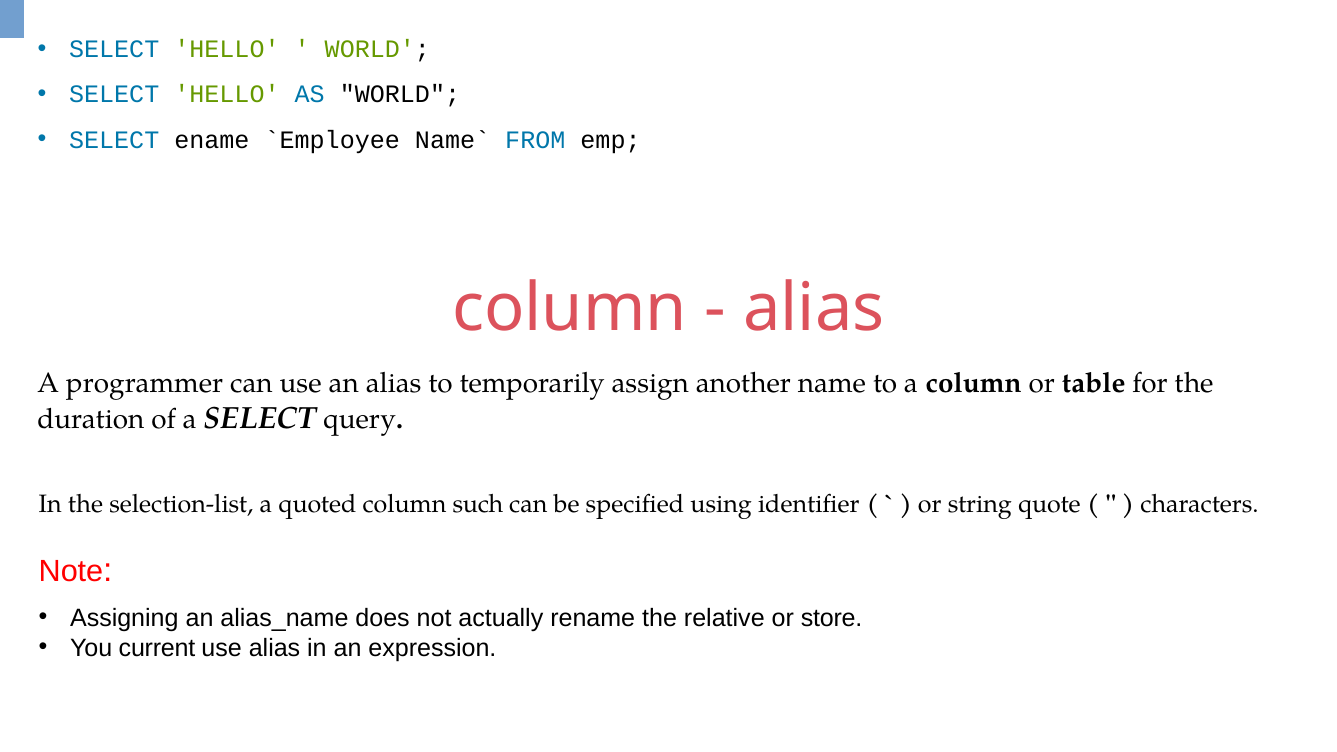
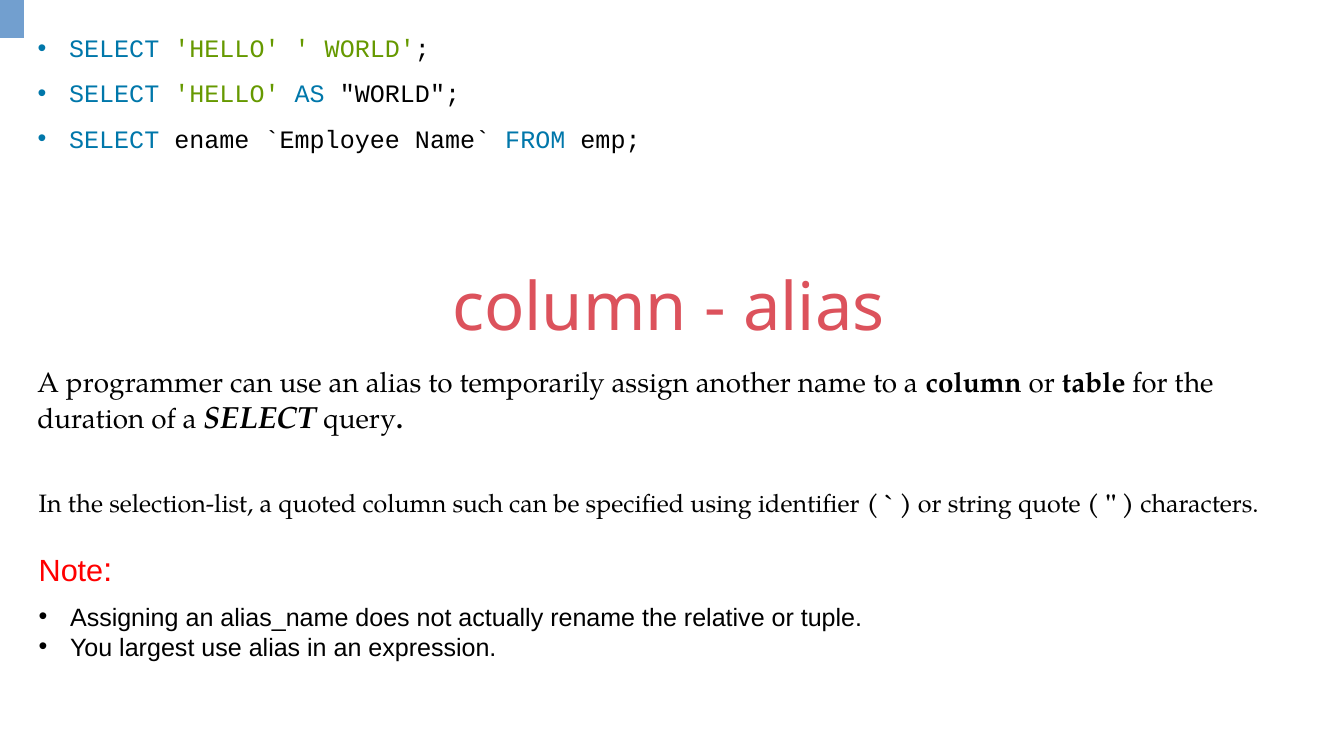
store: store -> tuple
current: current -> largest
